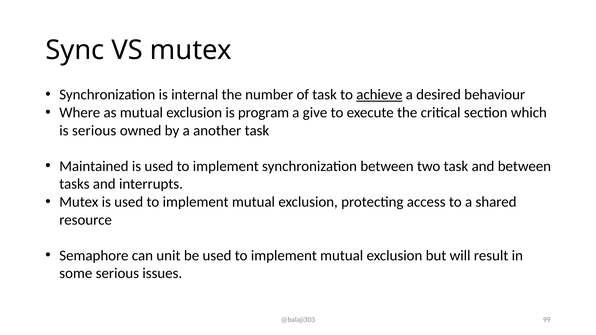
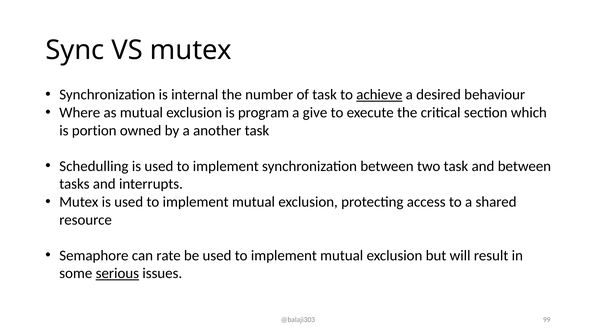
is serious: serious -> portion
Maintained: Maintained -> Schedulling
unit: unit -> rate
serious at (117, 274) underline: none -> present
